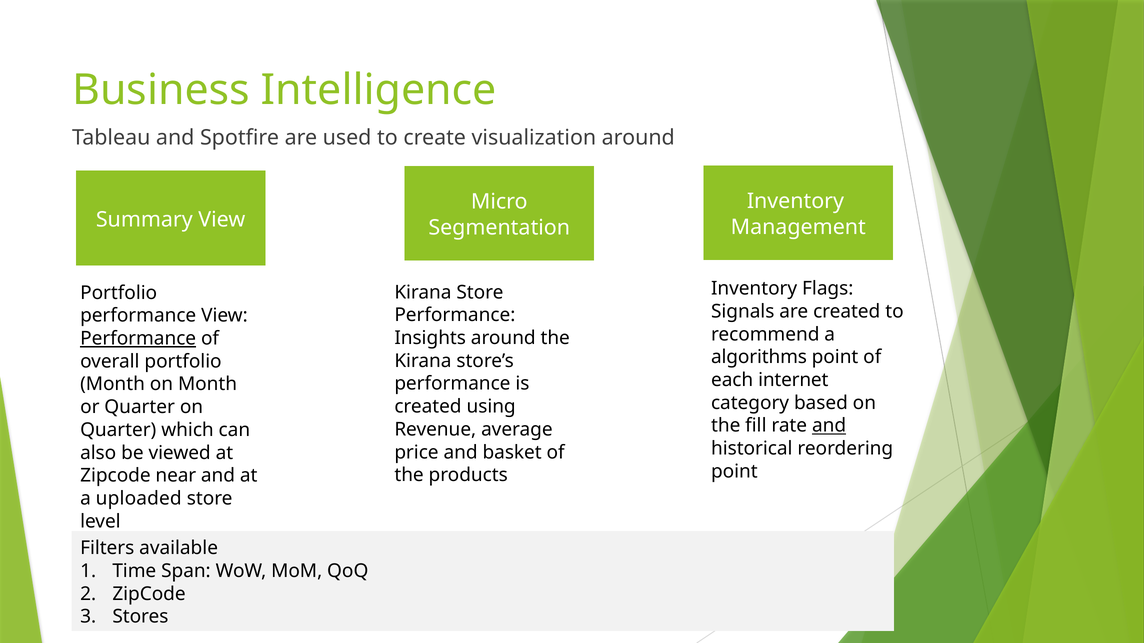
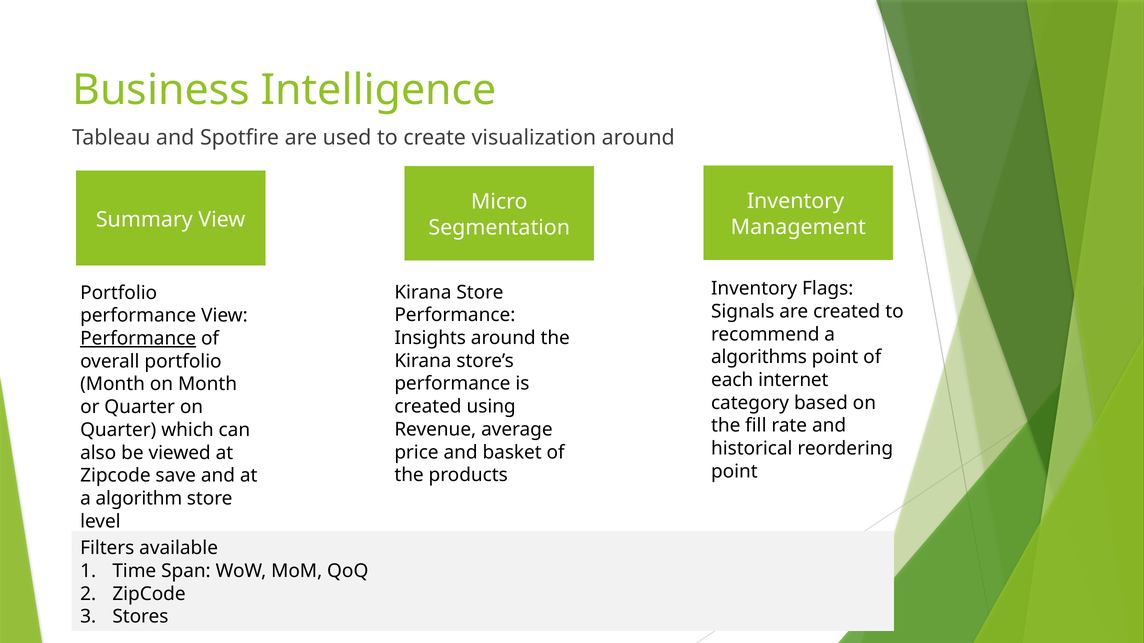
and at (829, 426) underline: present -> none
near: near -> save
uploaded: uploaded -> algorithm
